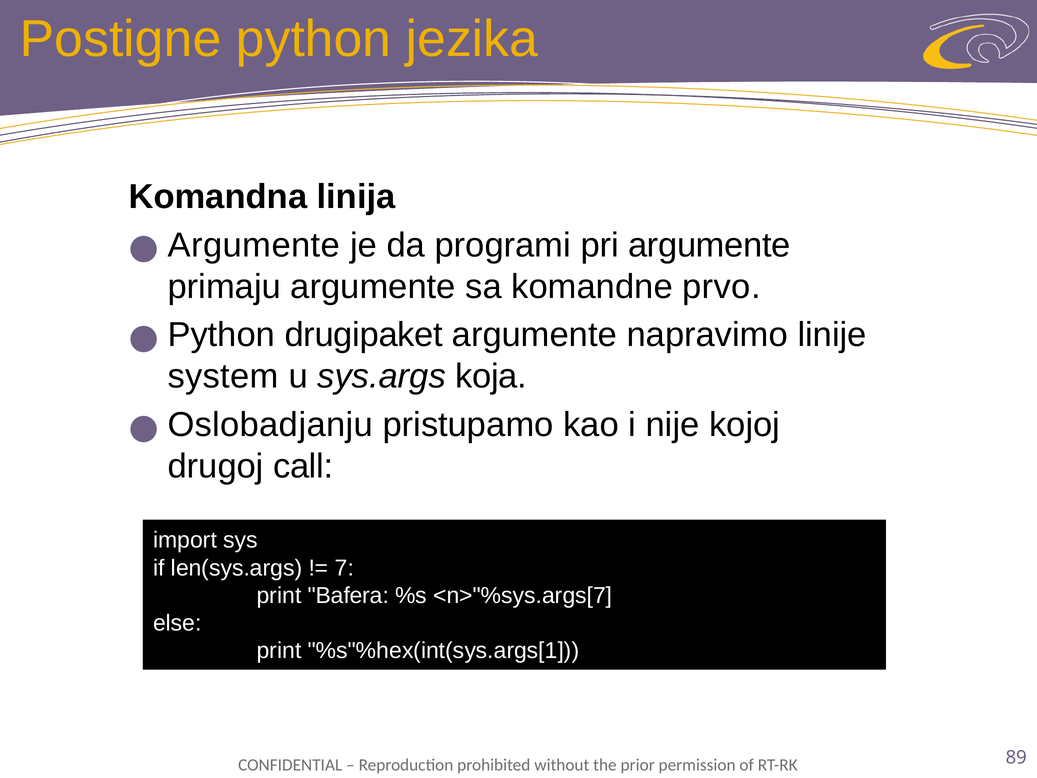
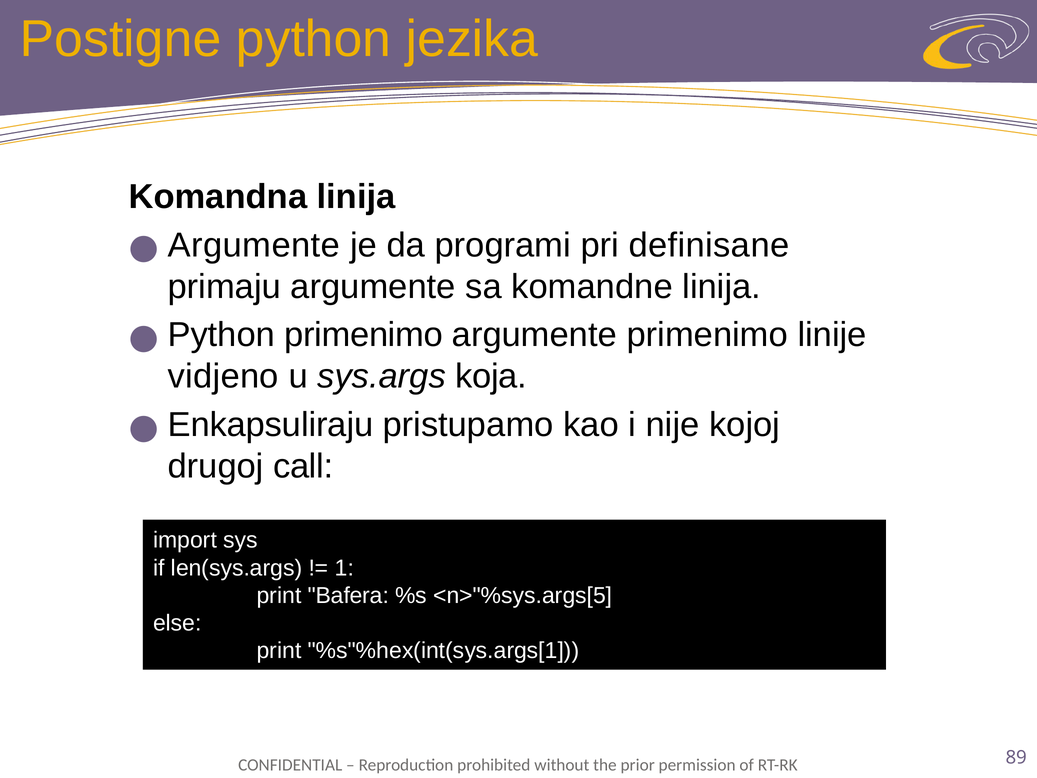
pri argumente: argumente -> definisane
komandne prvo: prvo -> linija
Python drugipaket: drugipaket -> primenimo
argumente napravimo: napravimo -> primenimo
system: system -> vidjeno
Oslobadjanju: Oslobadjanju -> Enkapsuliraju
7: 7 -> 1
<n>"%sys.args[7: <n>"%sys.args[7 -> <n>"%sys.args[5
